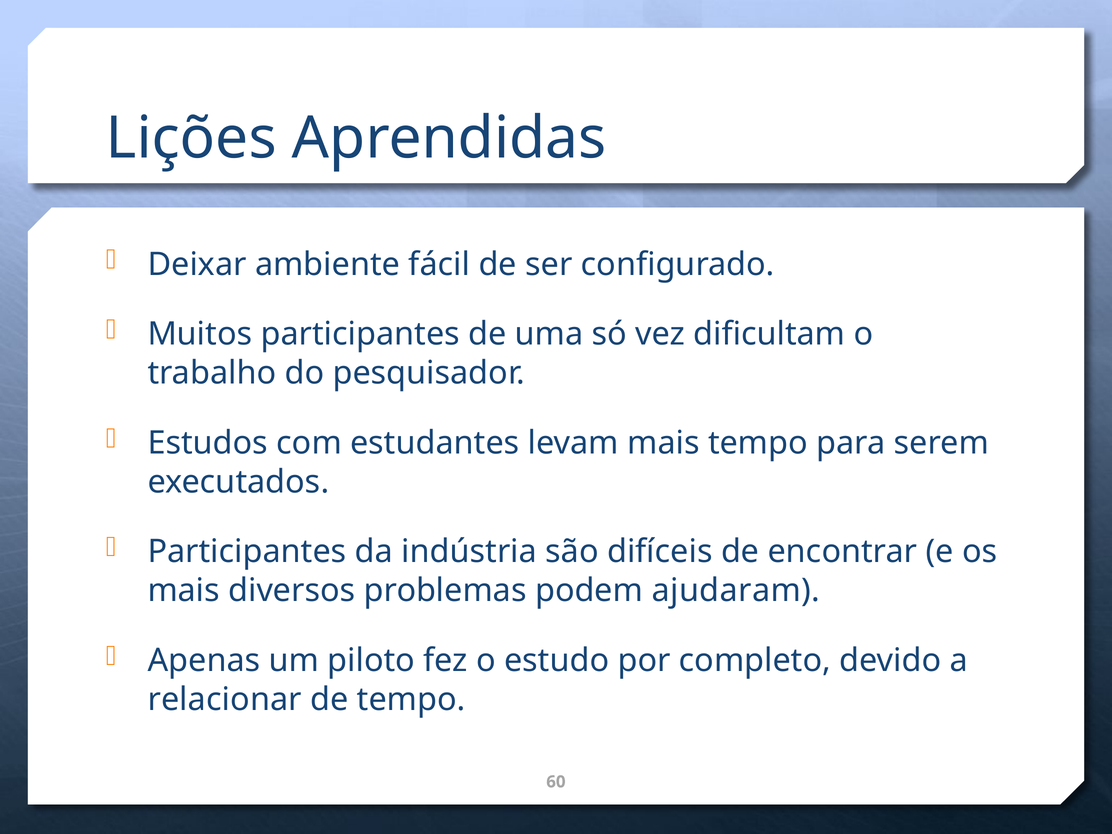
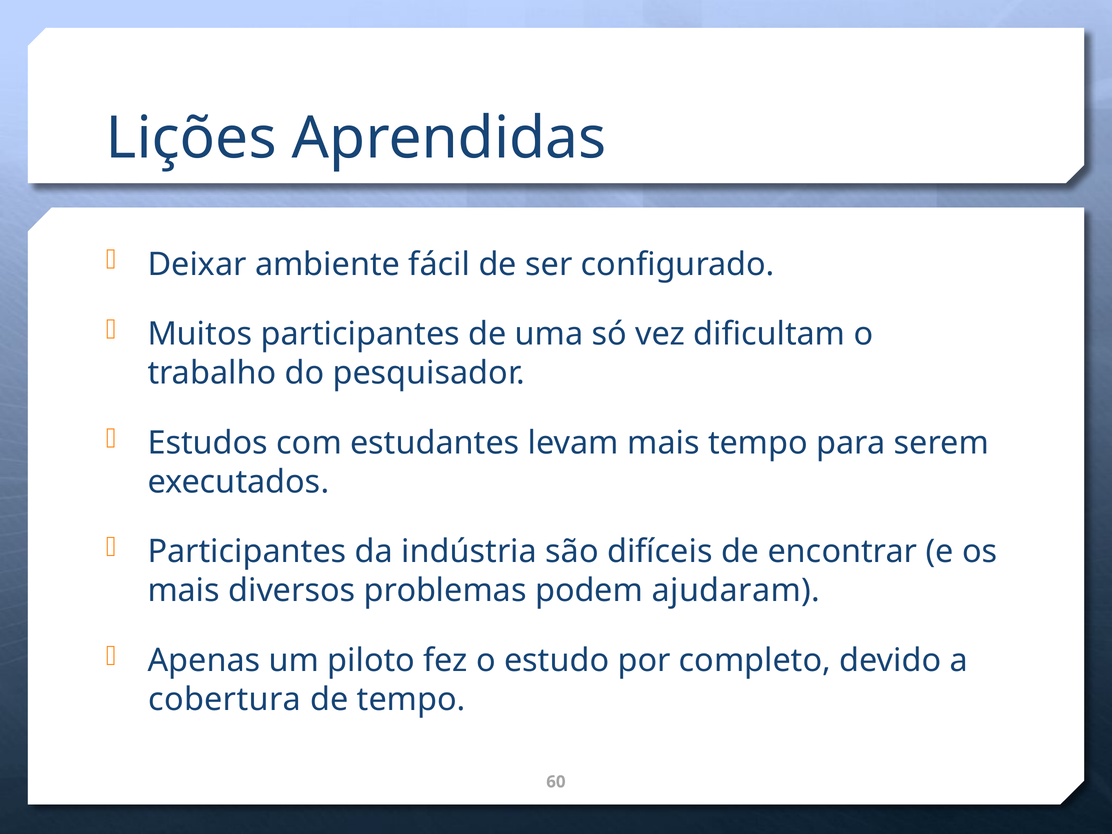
relacionar: relacionar -> cobertura
